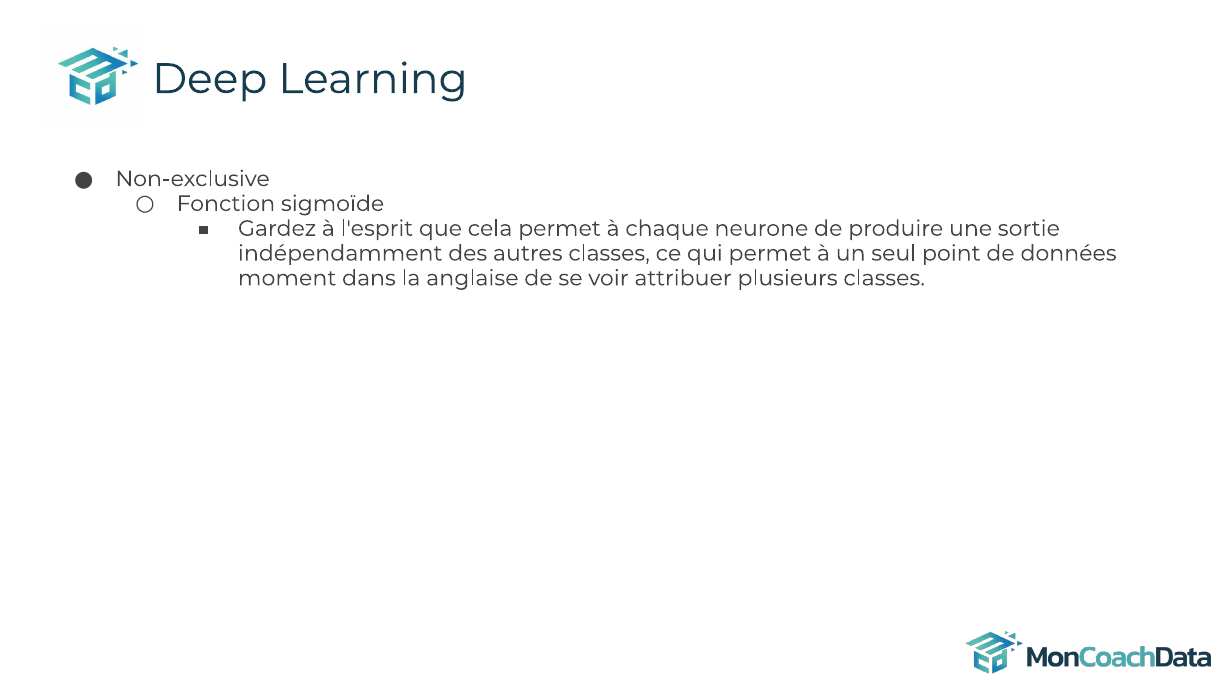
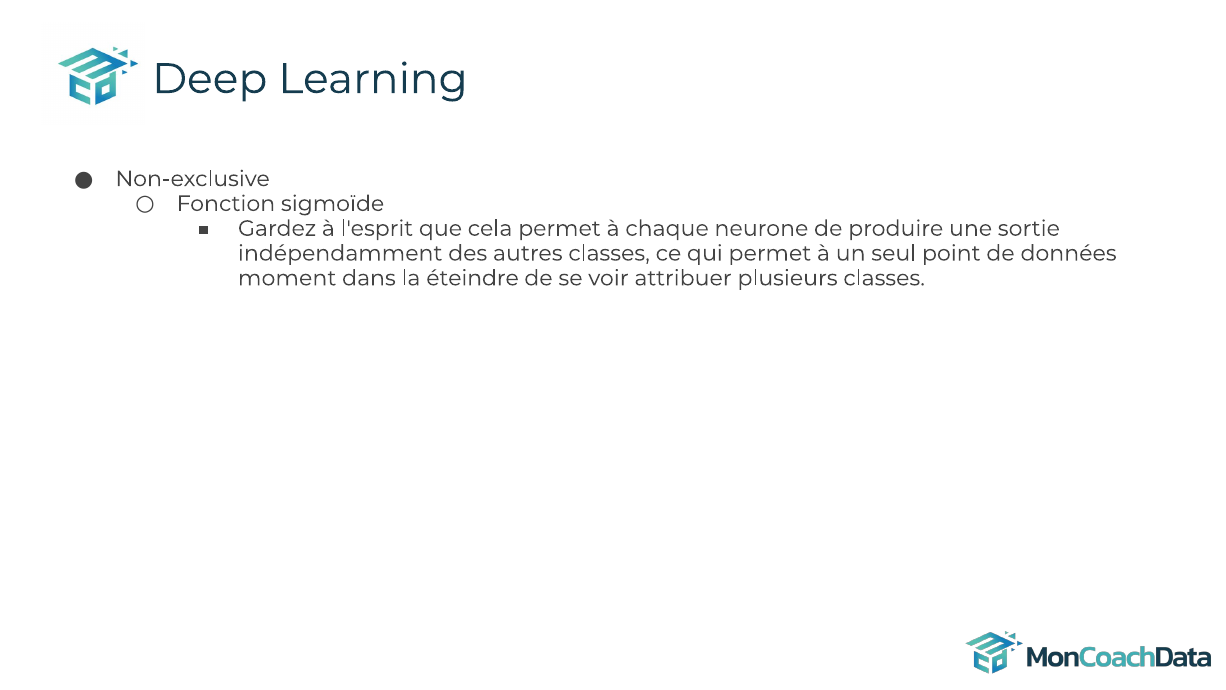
anglaise: anglaise -> éteindre
